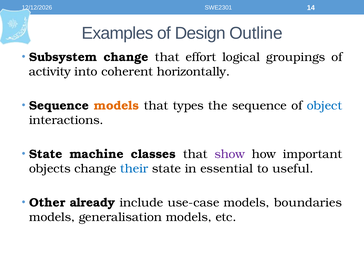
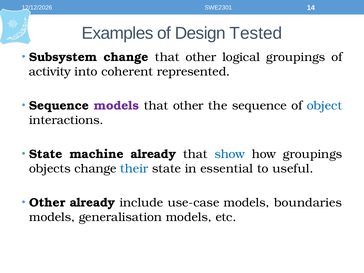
Outline: Outline -> Tested
effort at (201, 57): effort -> other
horizontally: horizontally -> represented
models at (116, 106) colour: orange -> purple
types at (188, 106): types -> other
machine classes: classes -> already
show colour: purple -> blue
how important: important -> groupings
